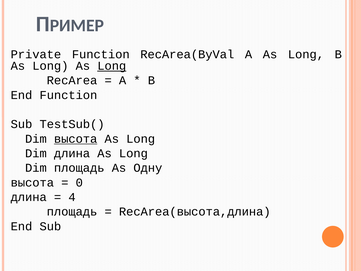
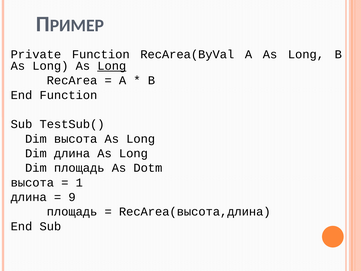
высота at (76, 139) underline: present -> none
Одну: Одну -> Dotm
0: 0 -> 1
4: 4 -> 9
